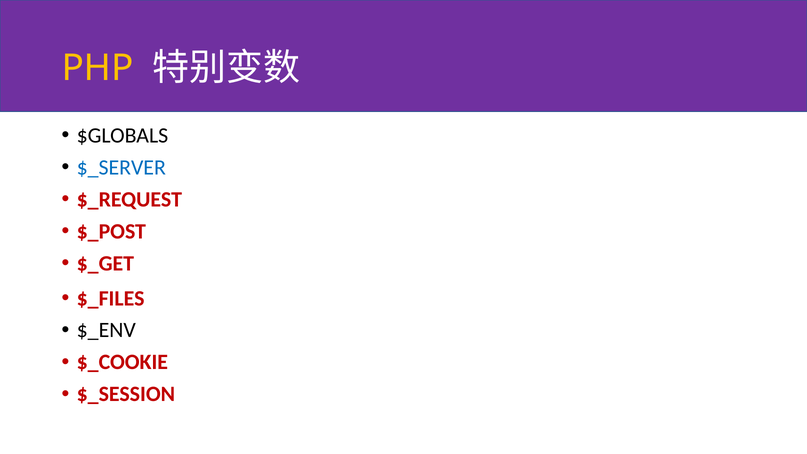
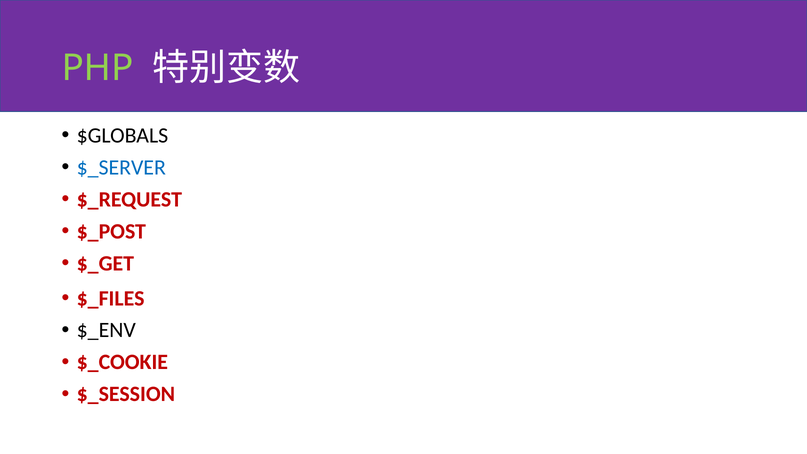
PHP colour: yellow -> light green
